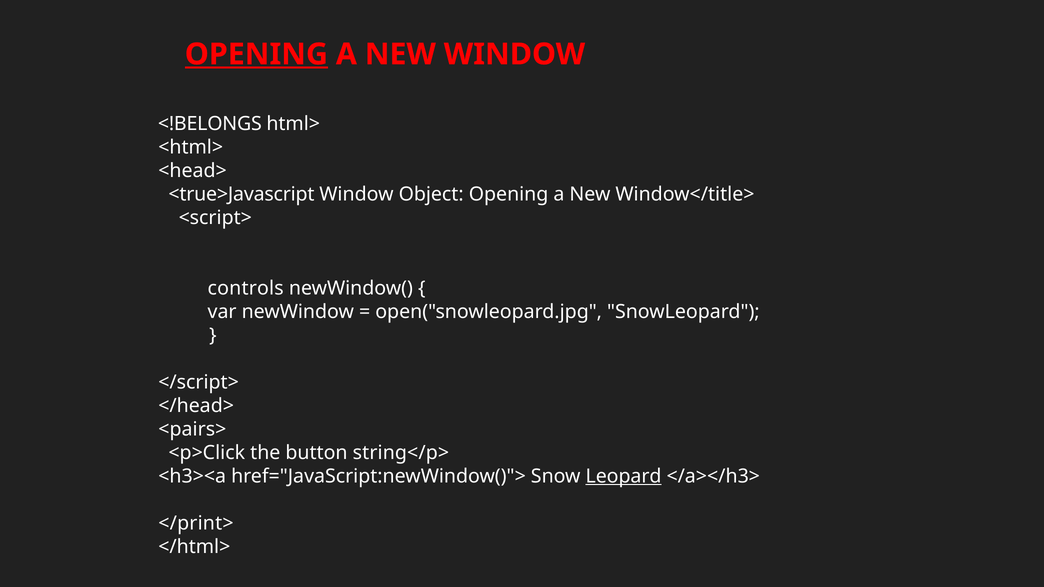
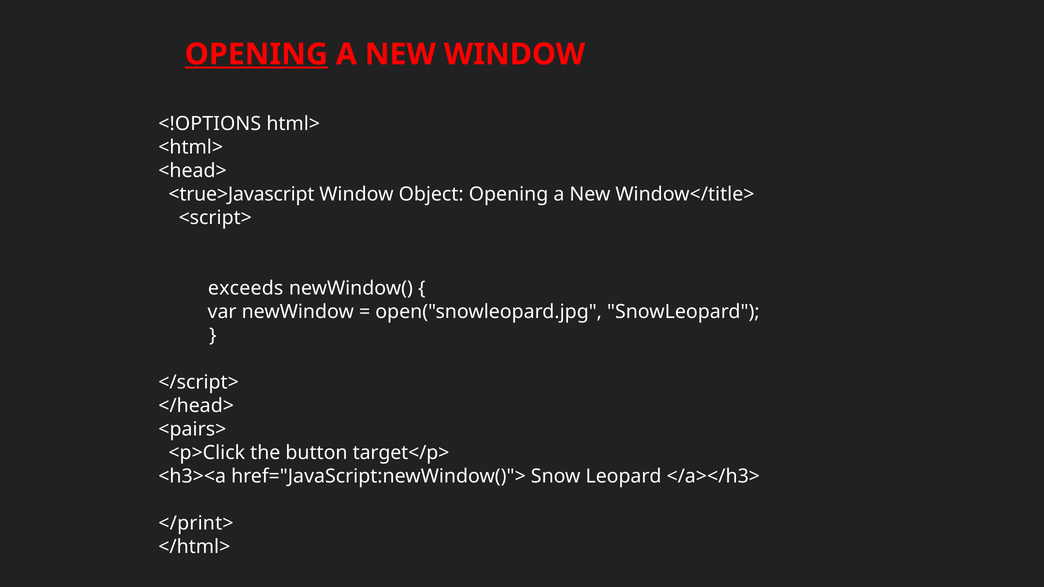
<!BELONGS: <!BELONGS -> <!OPTIONS
controls: controls -> exceeds
string</p>: string</p> -> target</p>
Leopard underline: present -> none
